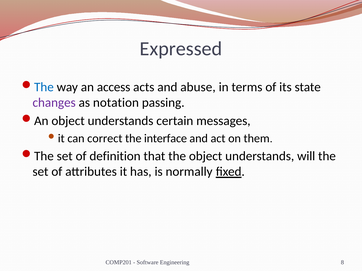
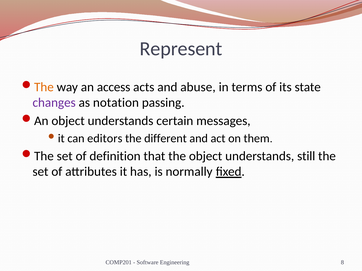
Expressed: Expressed -> Represent
The at (44, 87) colour: blue -> orange
correct: correct -> editors
interface: interface -> different
will: will -> still
